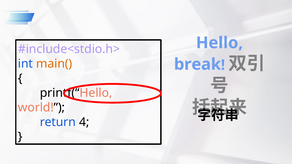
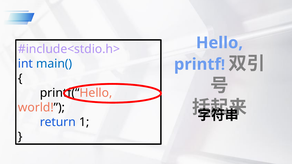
main( colour: orange -> blue
break: break -> printf
4: 4 -> 1
